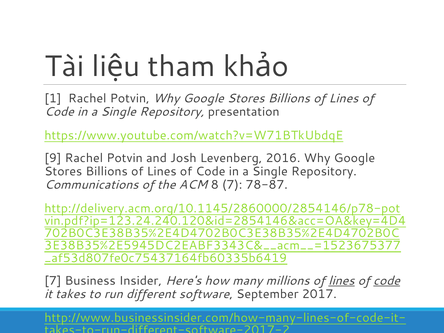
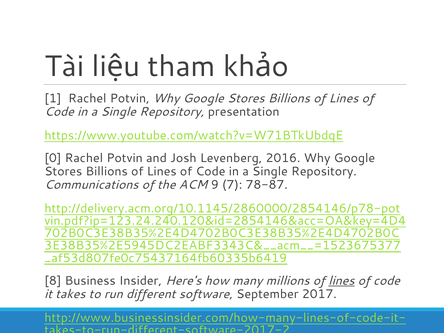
9: 9 -> 0
8: 8 -> 9
7 at (53, 281): 7 -> 8
code at (387, 281) underline: present -> none
